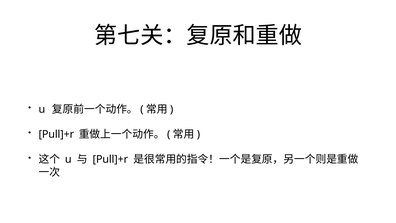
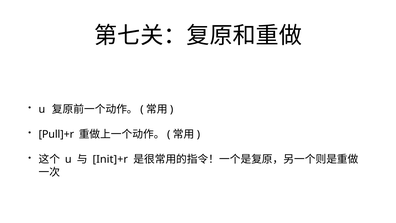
Pull]+r at (110, 159): Pull]+r -> Init]+r
